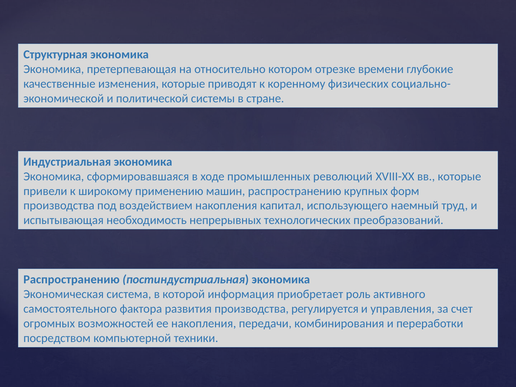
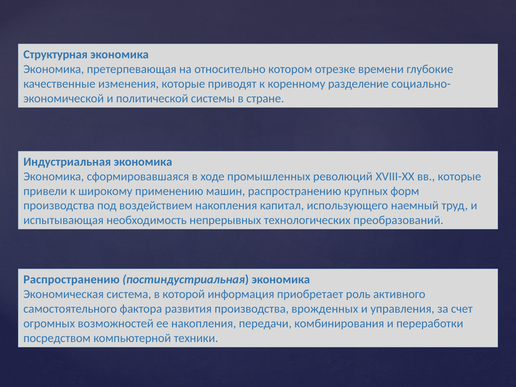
физических: физических -> разделение
регулируется: регулируется -> врожденных
